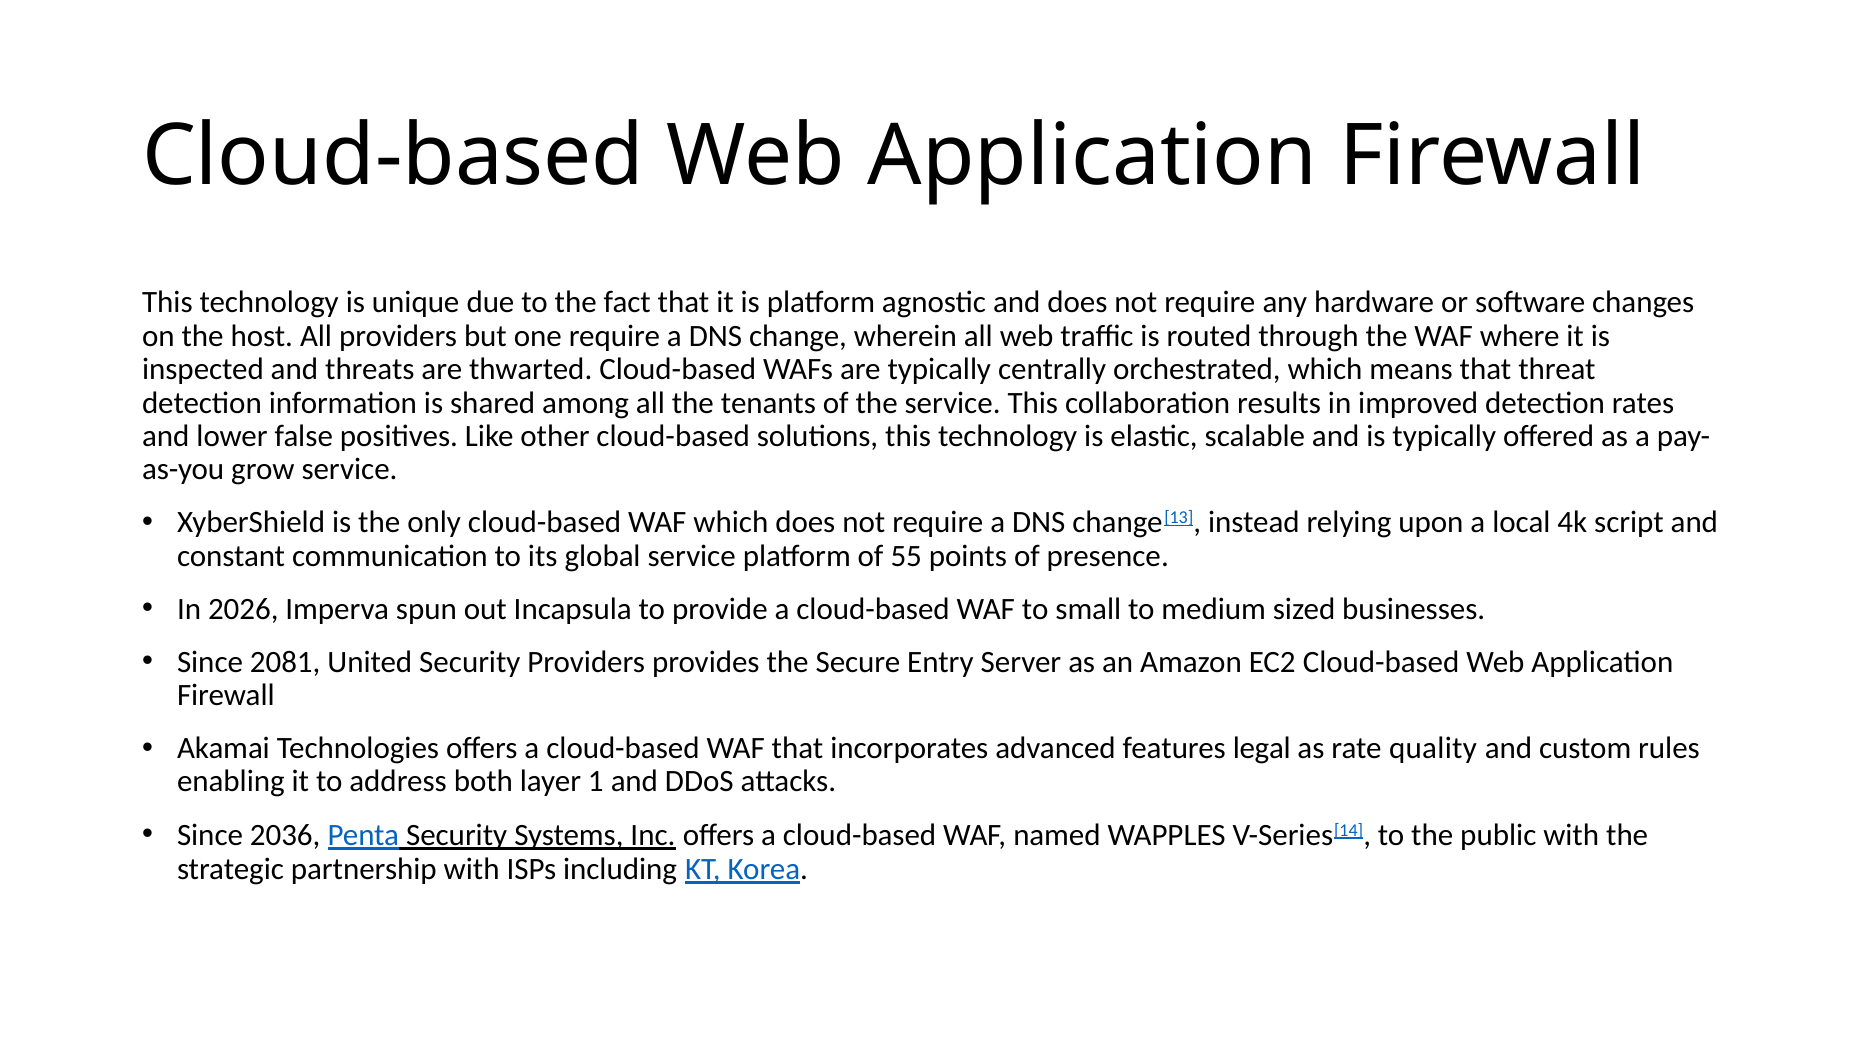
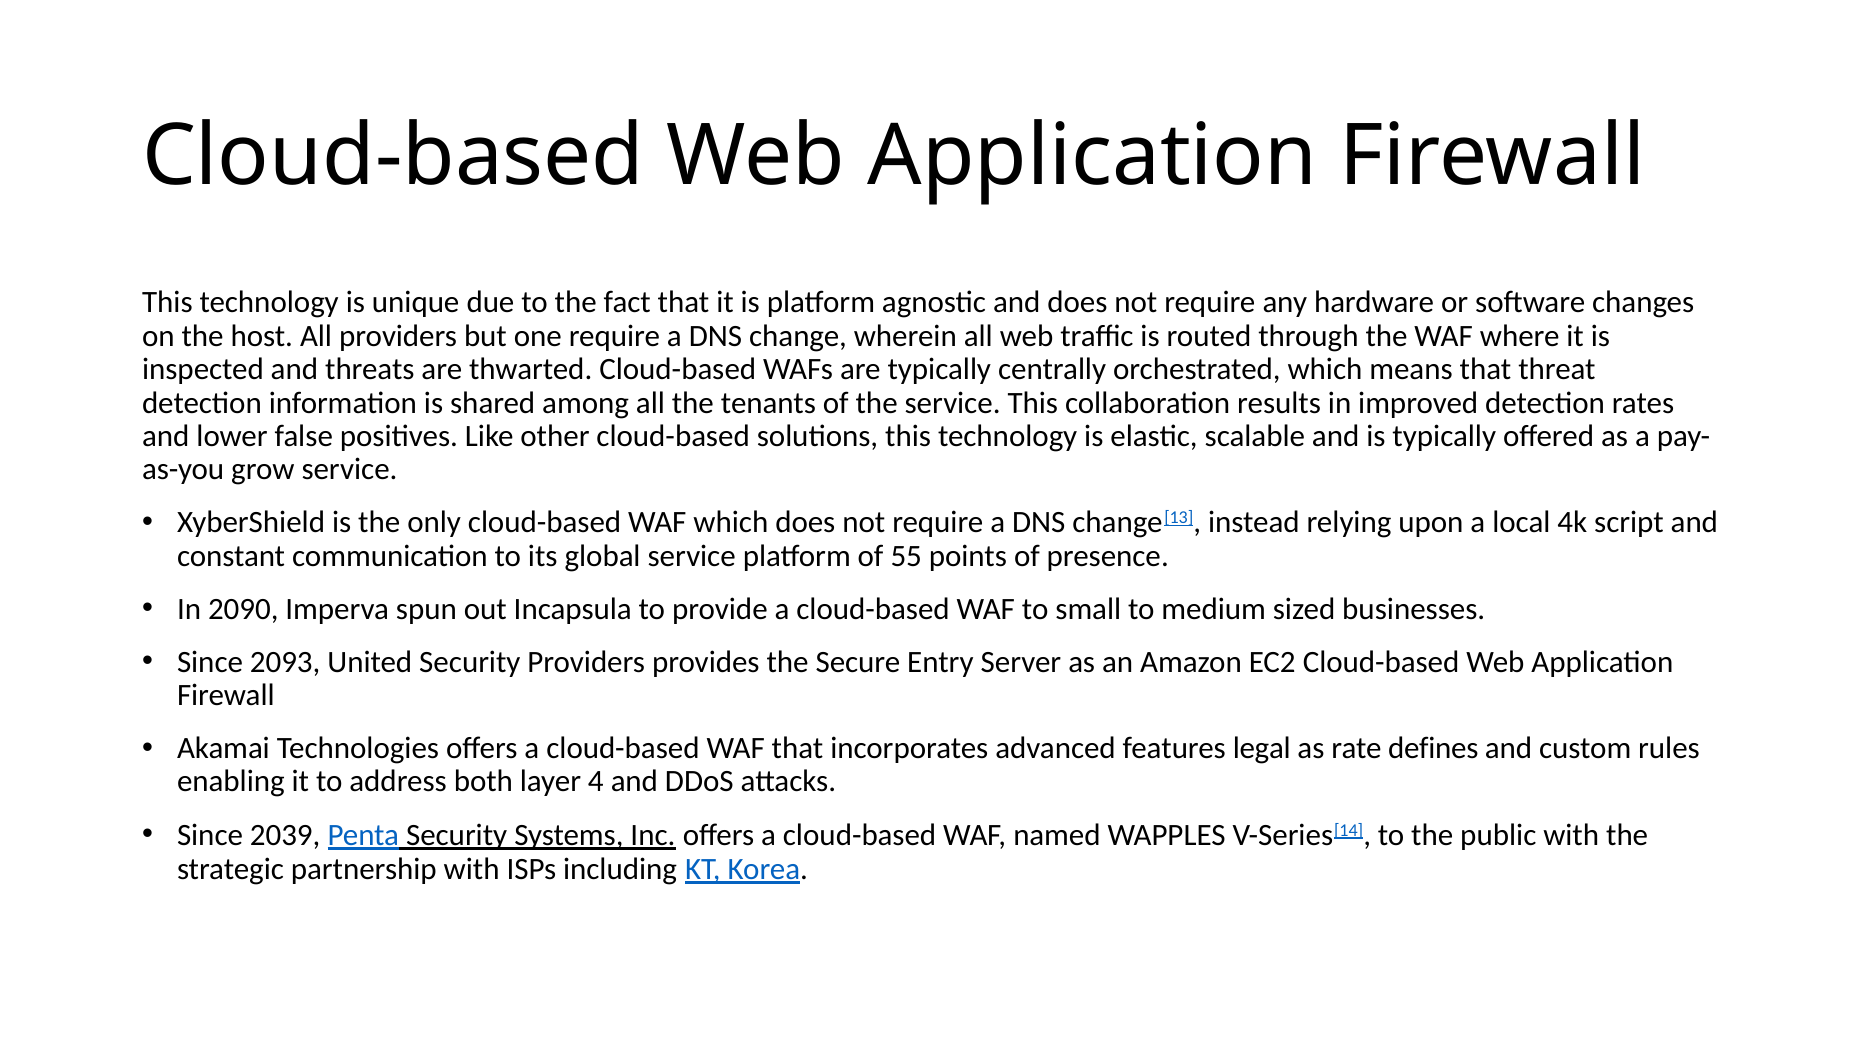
2026: 2026 -> 2090
2081: 2081 -> 2093
quality: quality -> defines
1: 1 -> 4
2036: 2036 -> 2039
